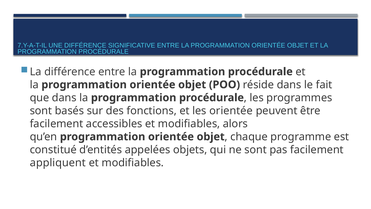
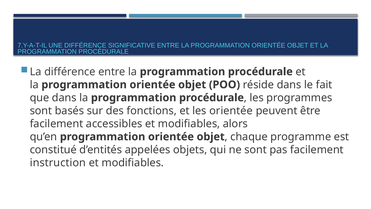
appliquent: appliquent -> instruction
